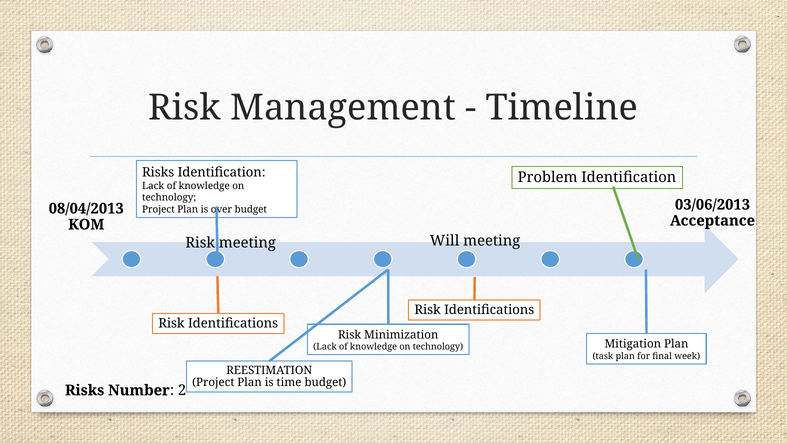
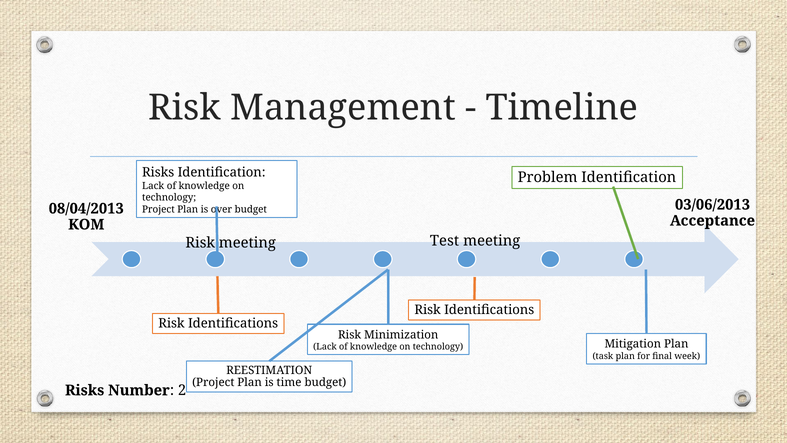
Will: Will -> Test
